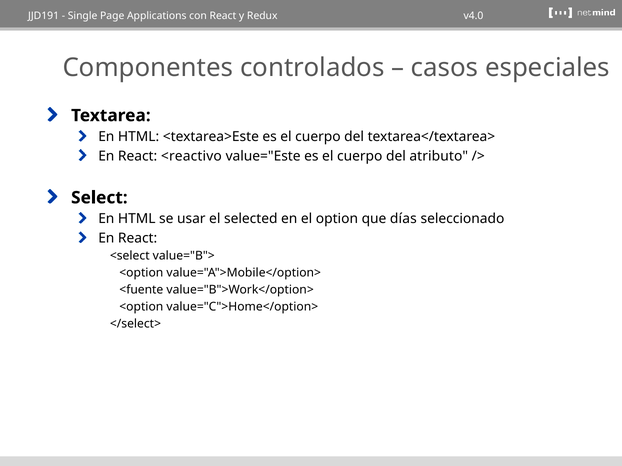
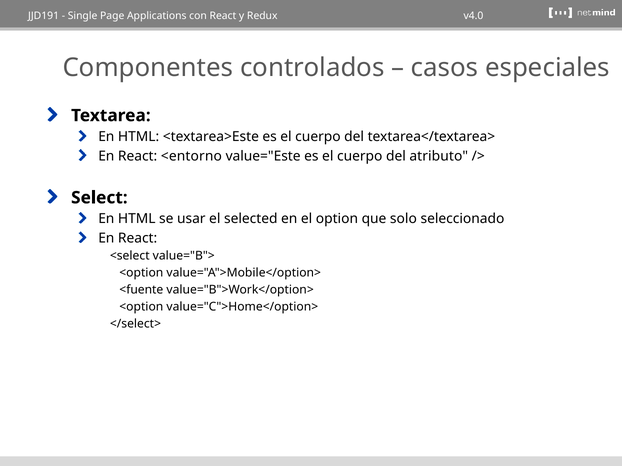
<reactivo: <reactivo -> <entorno
días: días -> solo
